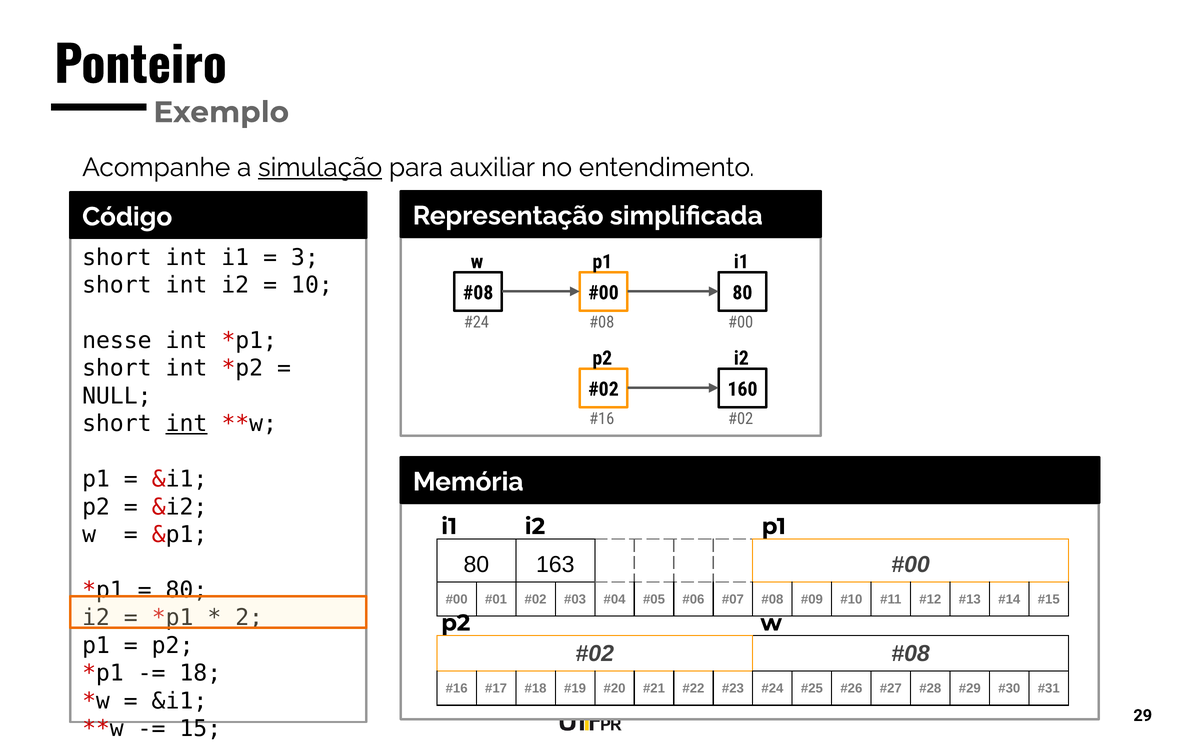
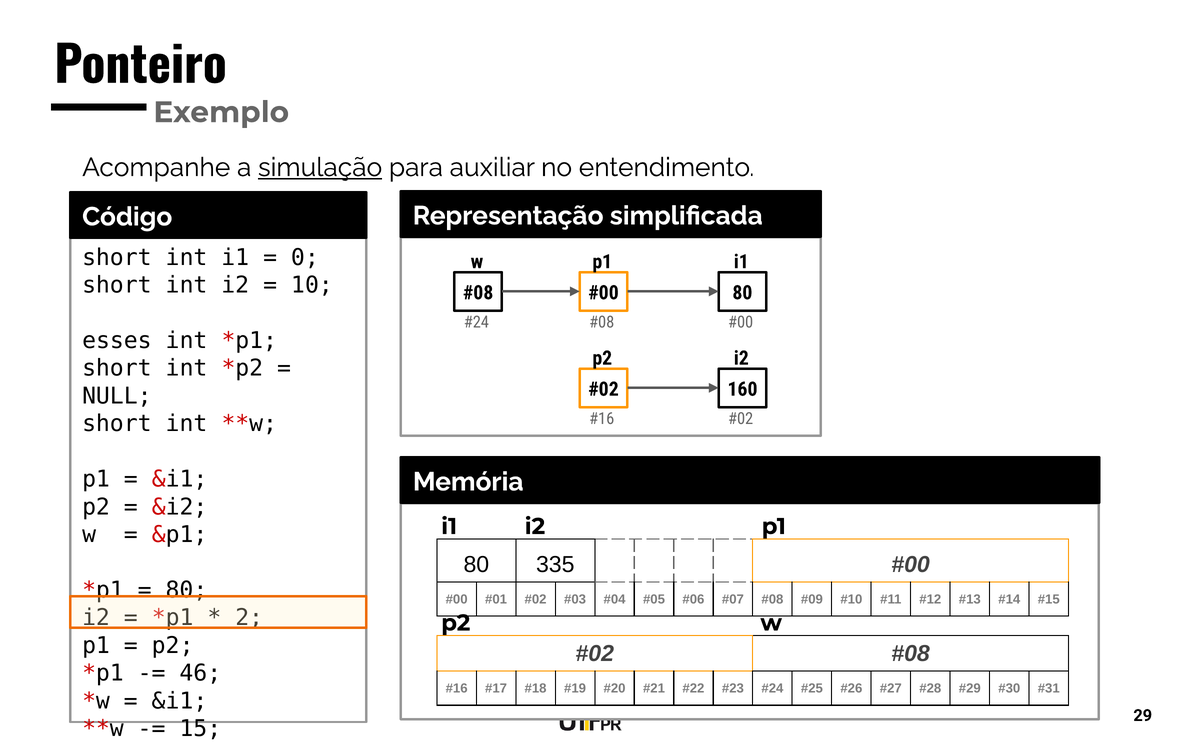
3: 3 -> 0
nesse: nesse -> esses
int at (186, 424) underline: present -> none
163: 163 -> 335
18: 18 -> 46
